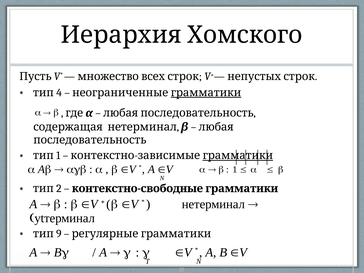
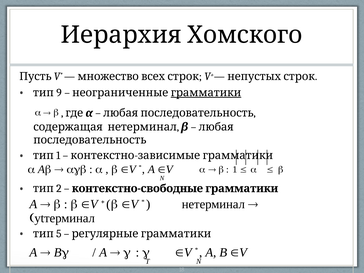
4: 4 -> 9
грамматики at (238, 156) underline: present -> none
9: 9 -> 5
